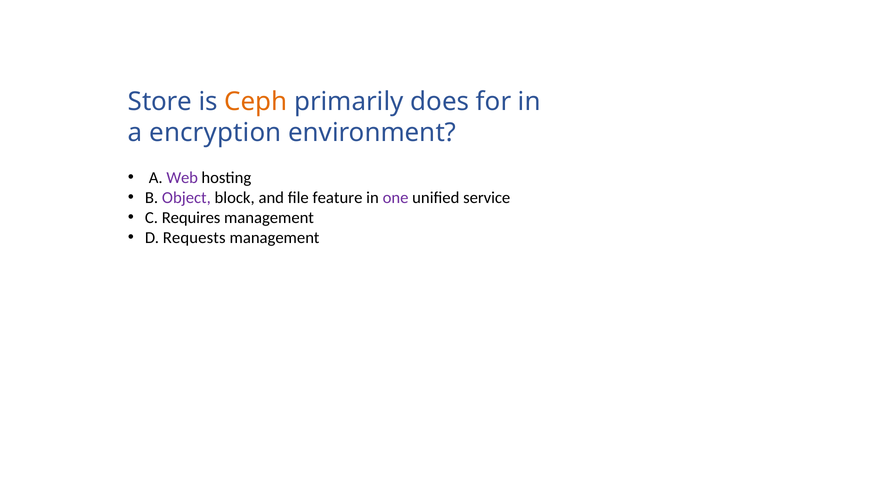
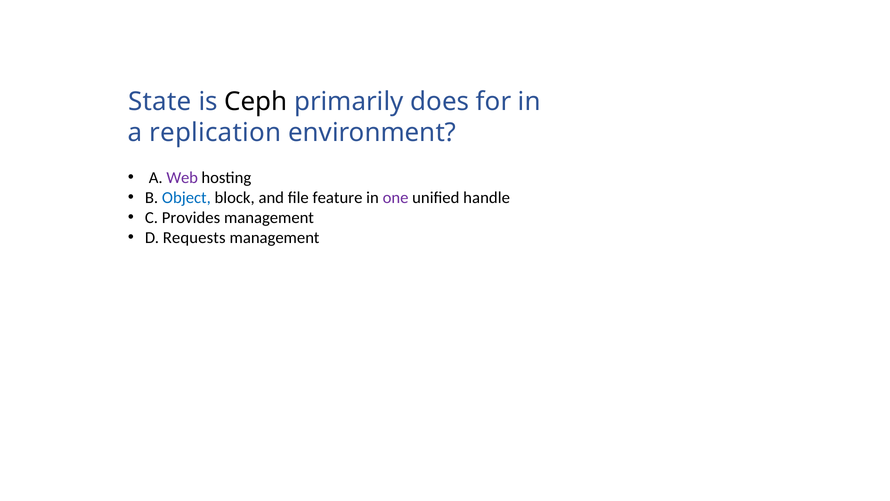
Store: Store -> State
Ceph colour: orange -> black
encryption: encryption -> replication
Object colour: purple -> blue
service: service -> handle
Requires: Requires -> Provides
